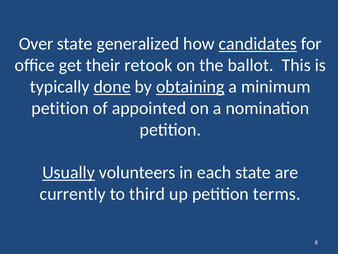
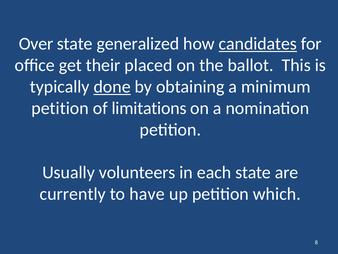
retook: retook -> placed
obtaining underline: present -> none
appointed: appointed -> limitations
Usually underline: present -> none
third: third -> have
terms: terms -> which
